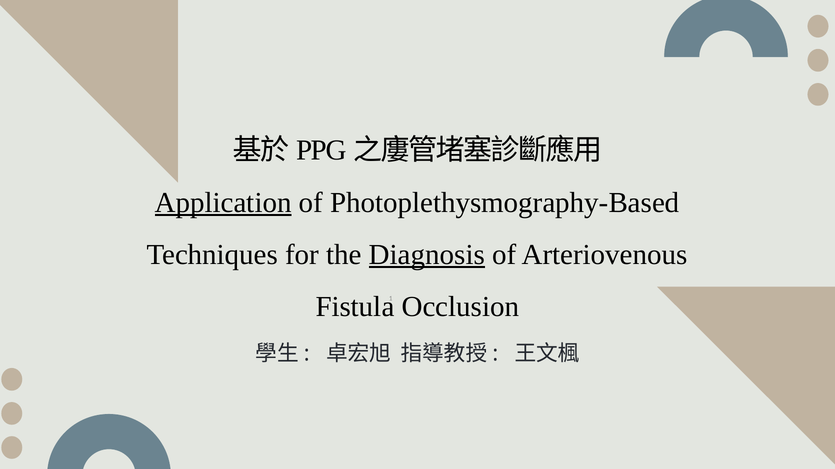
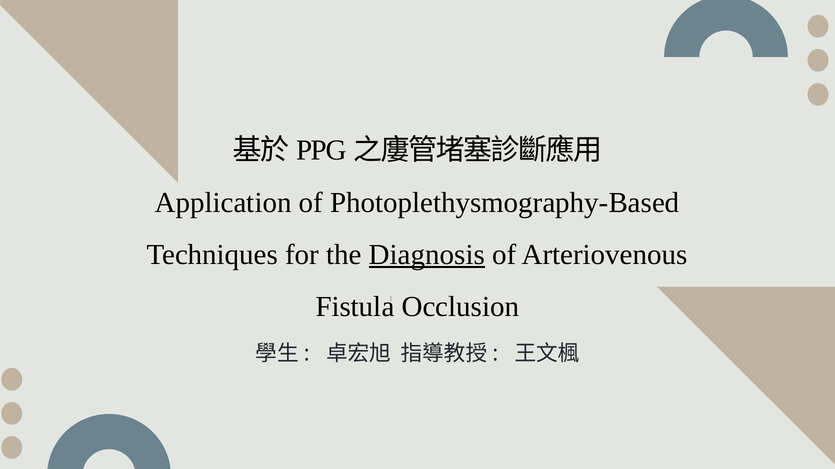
Application underline: present -> none
